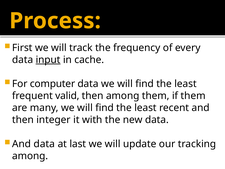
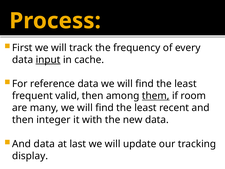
computer: computer -> reference
them at (156, 96) underline: none -> present
if them: them -> room
among at (30, 156): among -> display
